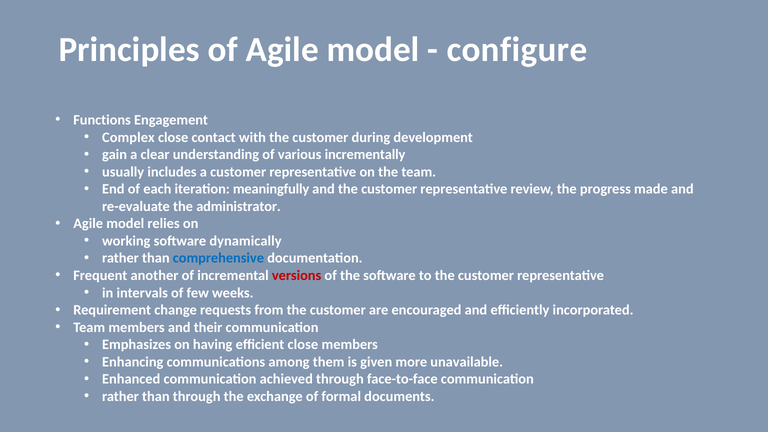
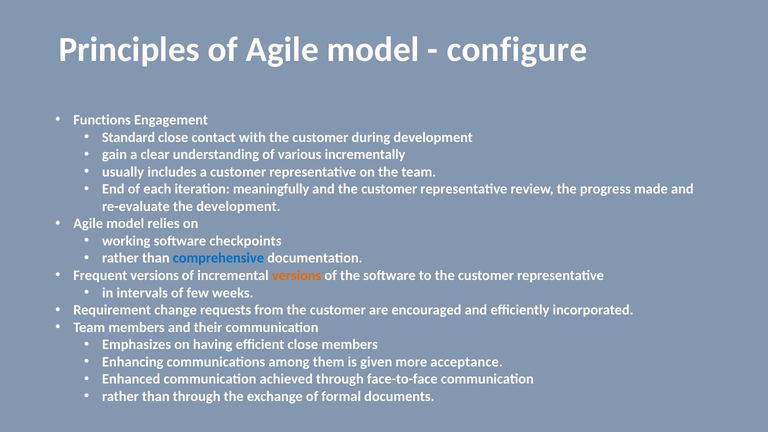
Complex: Complex -> Standard
the administrator: administrator -> development
dynamically: dynamically -> checkpoints
Frequent another: another -> versions
versions at (297, 275) colour: red -> orange
unavailable: unavailable -> acceptance
